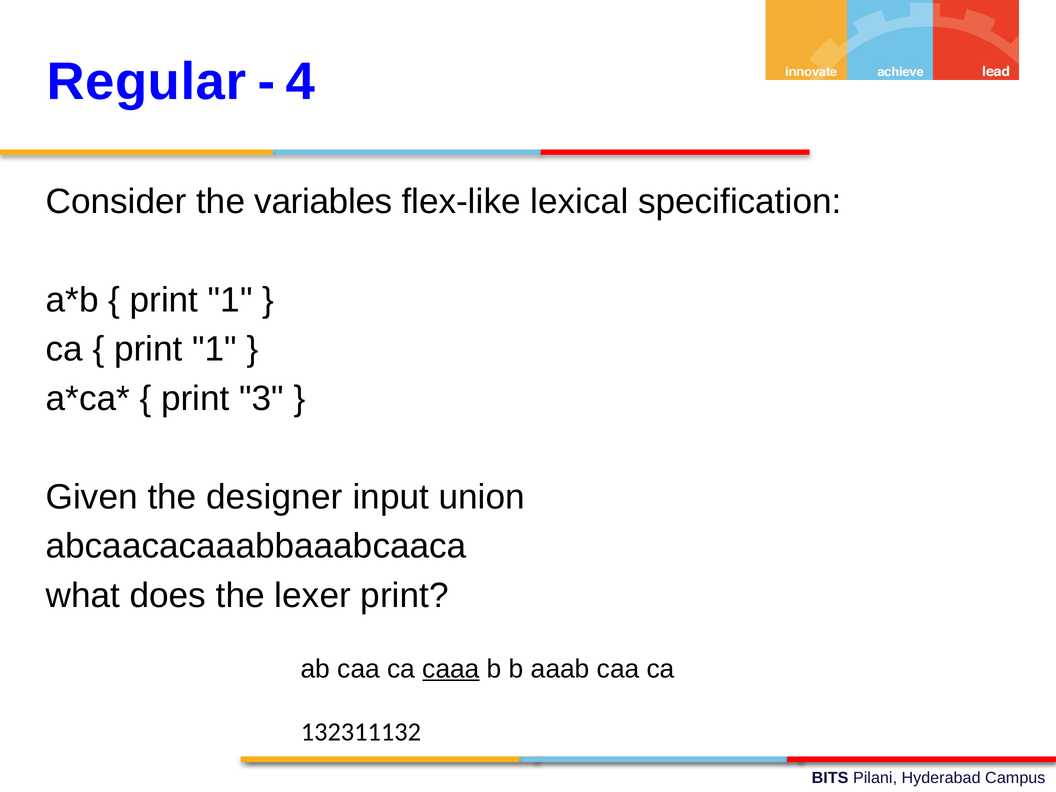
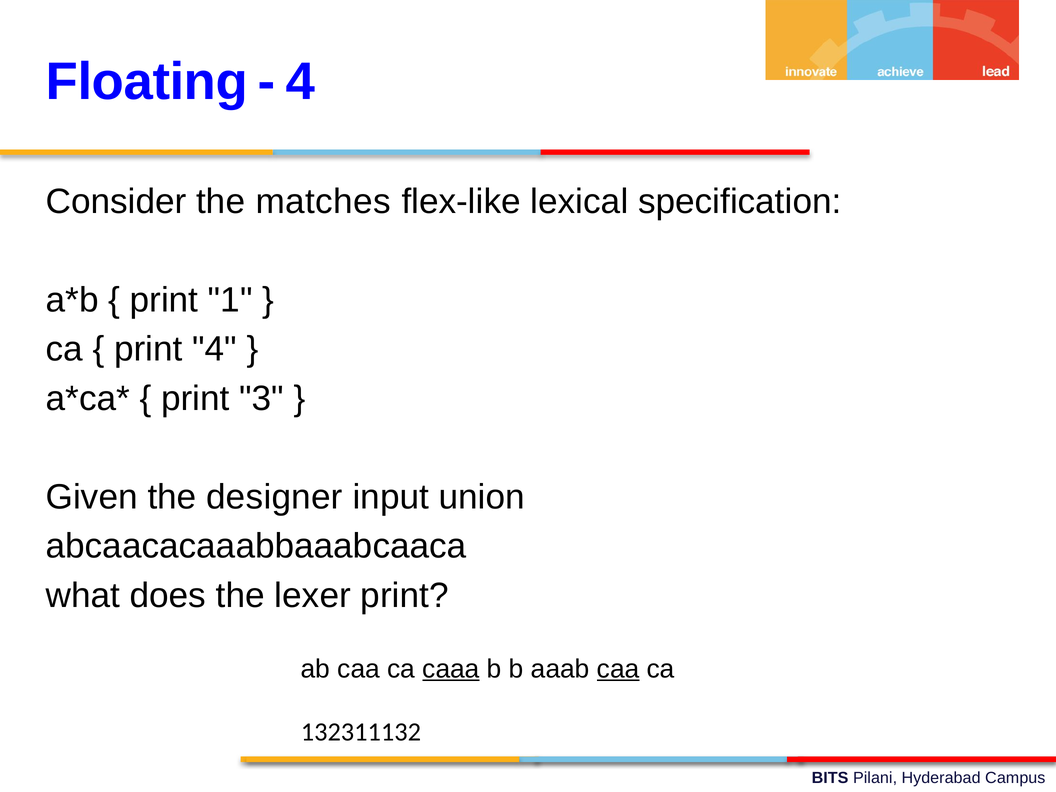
Regular: Regular -> Floating
variables: variables -> matches
1 at (215, 349): 1 -> 4
caa at (618, 669) underline: none -> present
